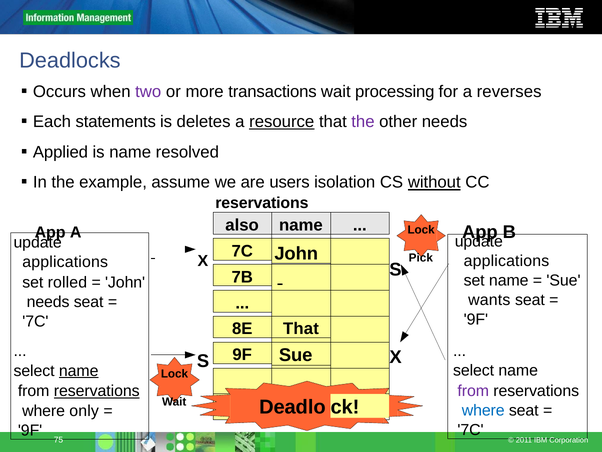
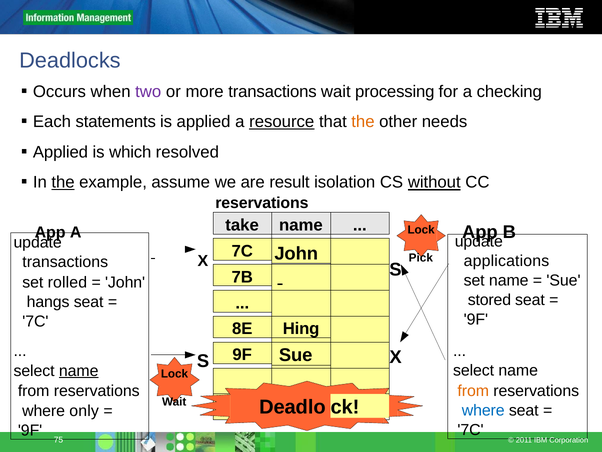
reverses: reverses -> checking
is deletes: deletes -> applied
the at (363, 122) colour: purple -> orange
is name: name -> which
the at (63, 182) underline: none -> present
users: users -> result
also: also -> take
applications at (65, 262): applications -> transactions
wants: wants -> stored
needs at (48, 302): needs -> hangs
8E That: That -> Hing
from at (473, 390) colour: purple -> orange
reservations at (97, 391) underline: present -> none
